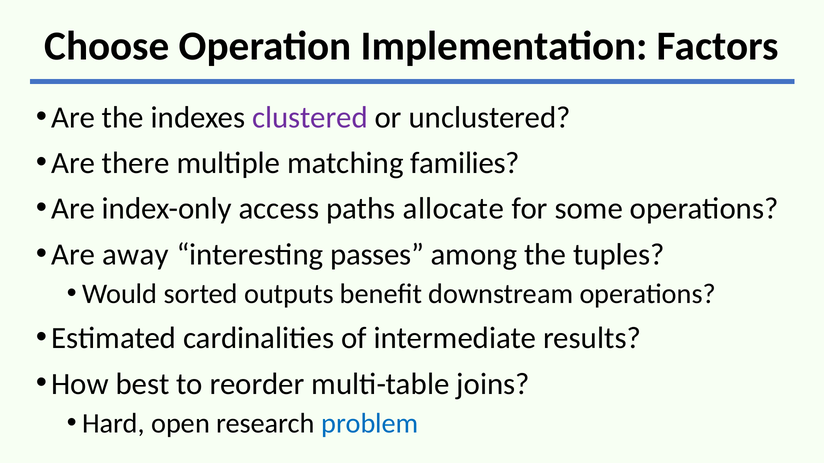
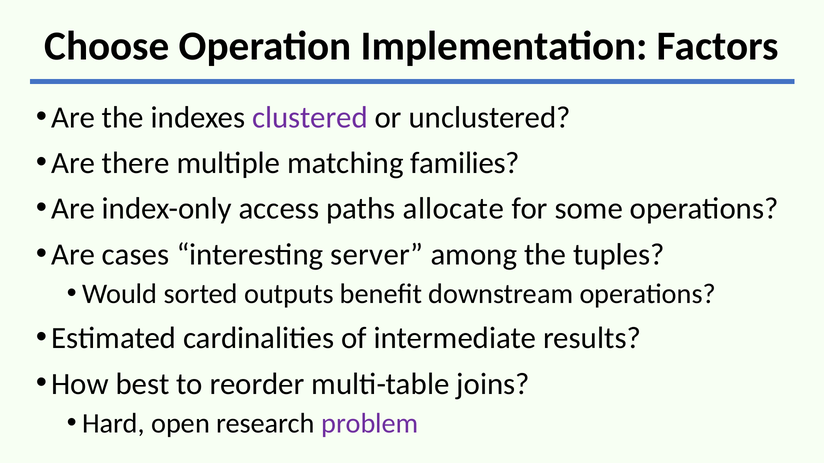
away: away -> cases
passes: passes -> server
problem colour: blue -> purple
